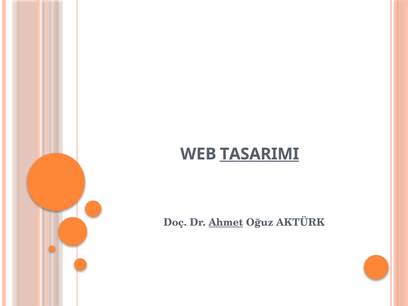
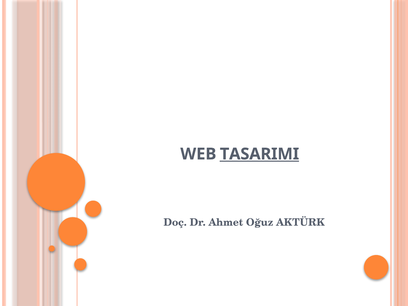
Ahmet underline: present -> none
